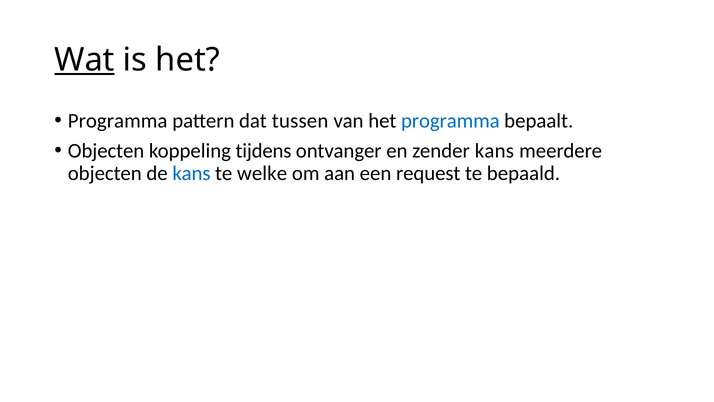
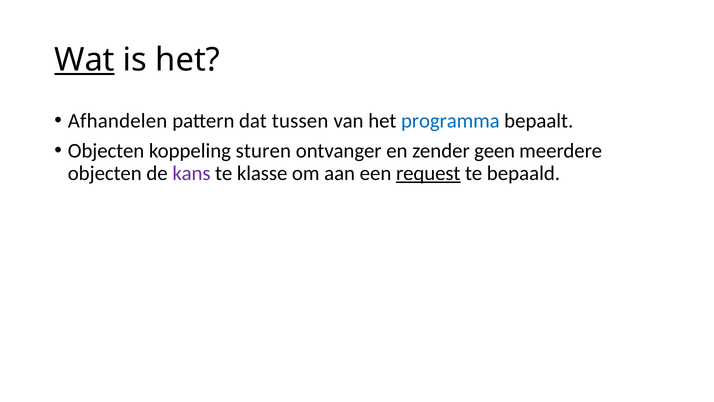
Programma at (118, 121): Programma -> Afhandelen
tijdens: tijdens -> sturen
zender kans: kans -> geen
kans at (191, 173) colour: blue -> purple
welke: welke -> klasse
request underline: none -> present
